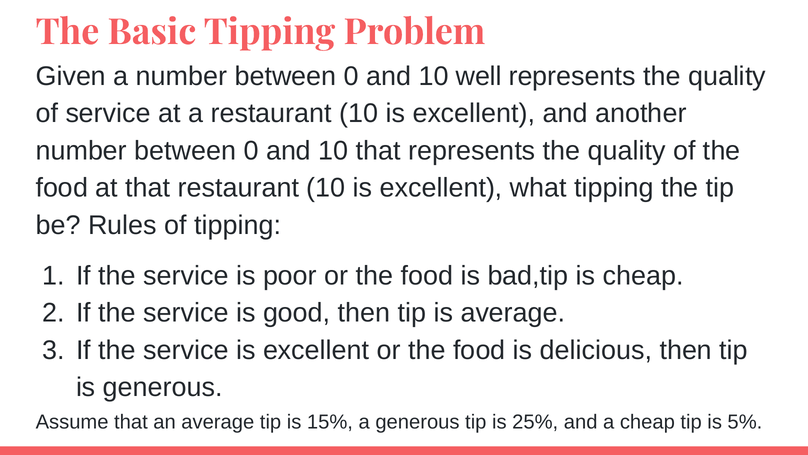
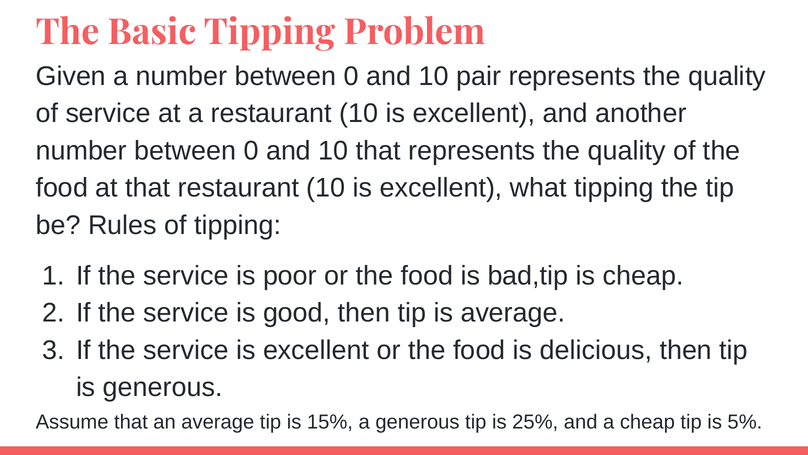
well: well -> pair
